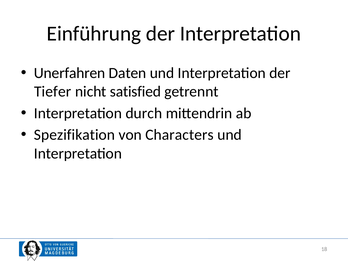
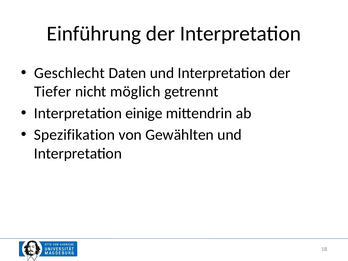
Unerfahren: Unerfahren -> Geschlecht
satisfied: satisfied -> möglich
durch: durch -> einige
Characters: Characters -> Gewählten
